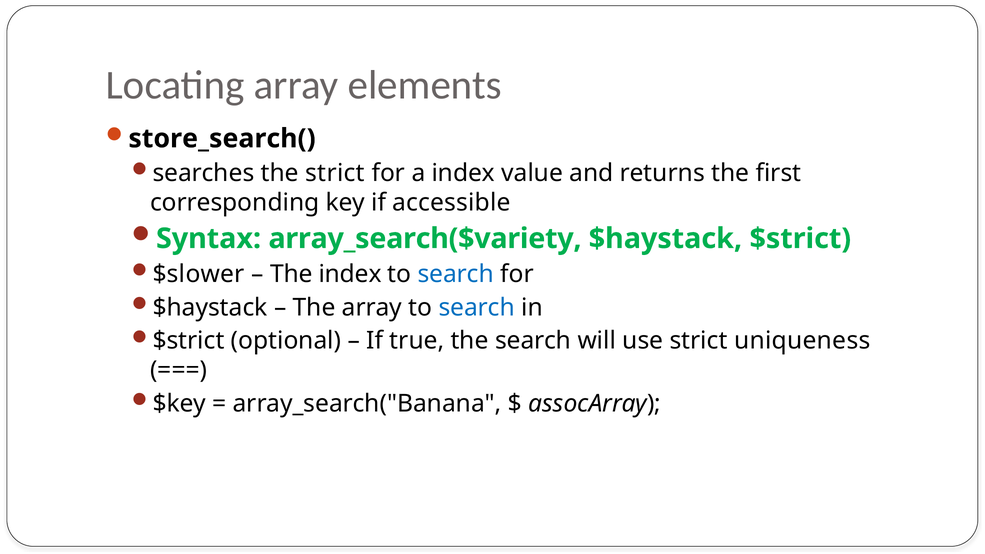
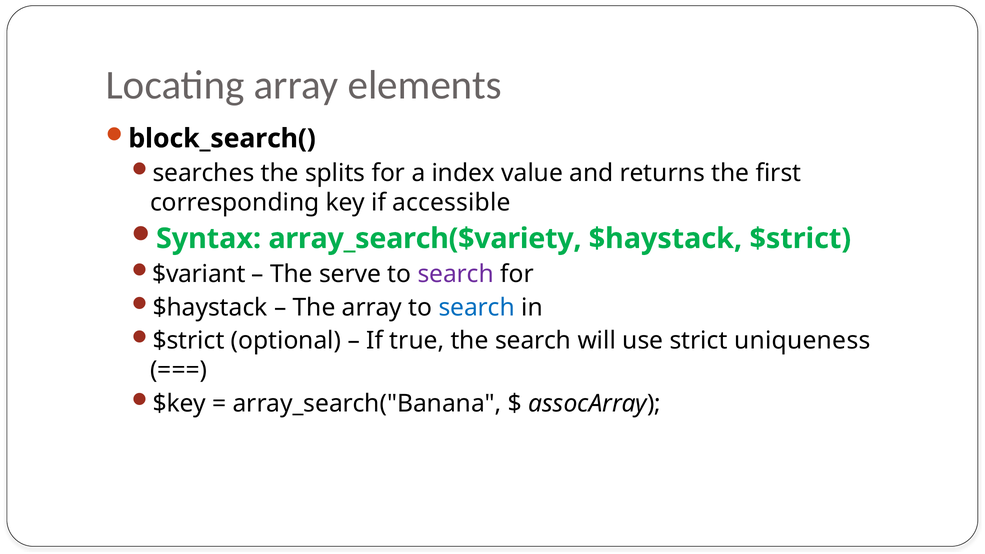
store_search(: store_search( -> block_search(
the strict: strict -> splits
$slower: $slower -> $variant
The index: index -> serve
search at (456, 274) colour: blue -> purple
